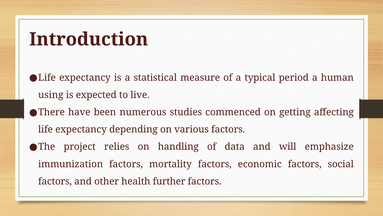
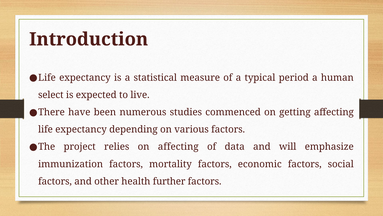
using: using -> select
on handling: handling -> affecting
